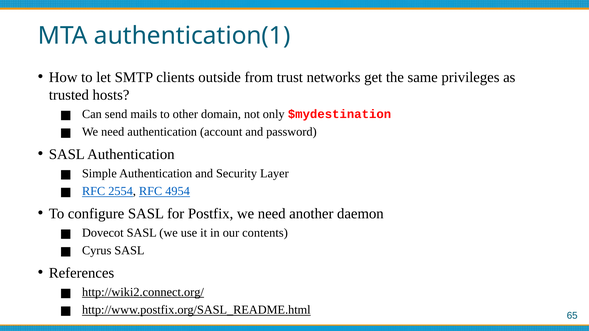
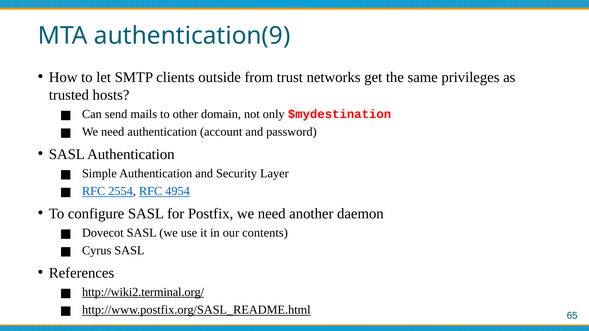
authentication(1: authentication(1 -> authentication(9
http://wiki2.connect.org/: http://wiki2.connect.org/ -> http://wiki2.terminal.org/
